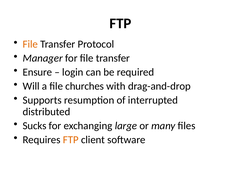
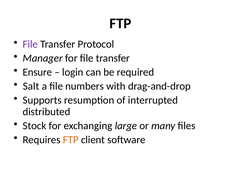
File at (30, 44) colour: orange -> purple
Will: Will -> Salt
churches: churches -> numbers
Sucks: Sucks -> Stock
